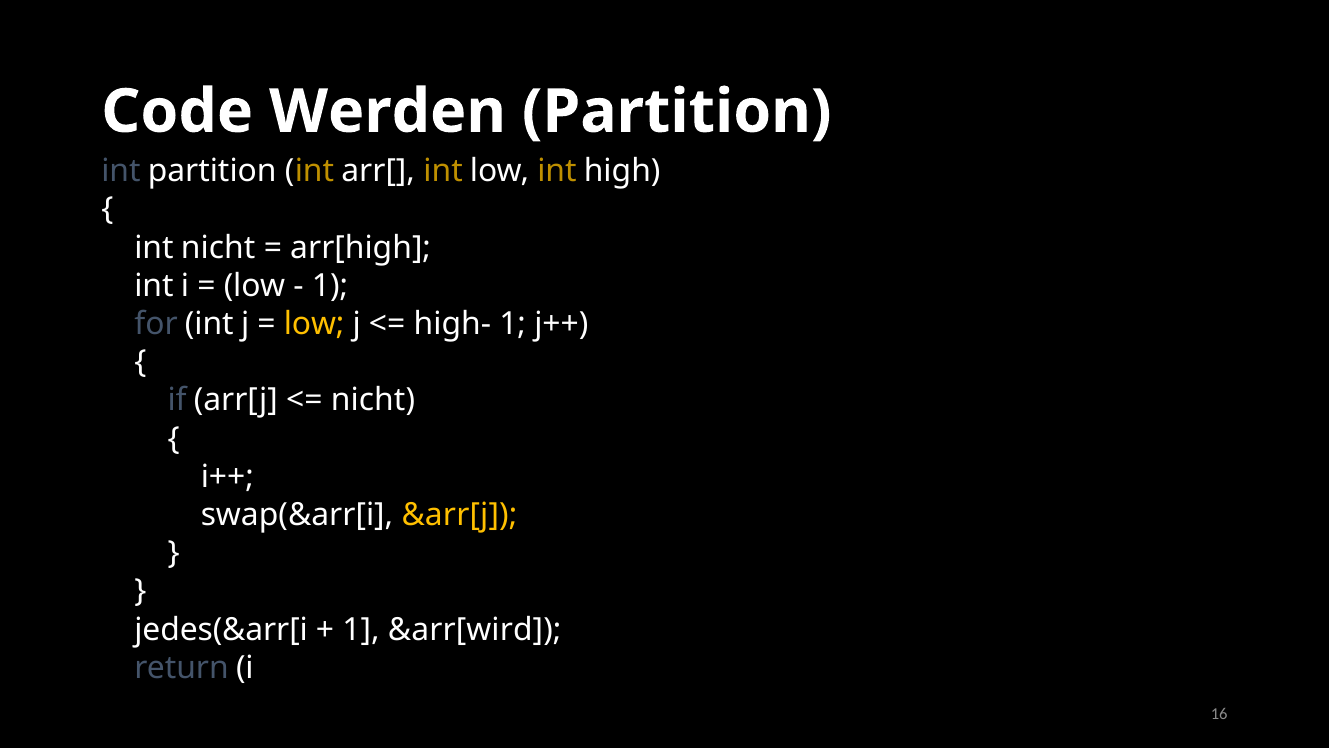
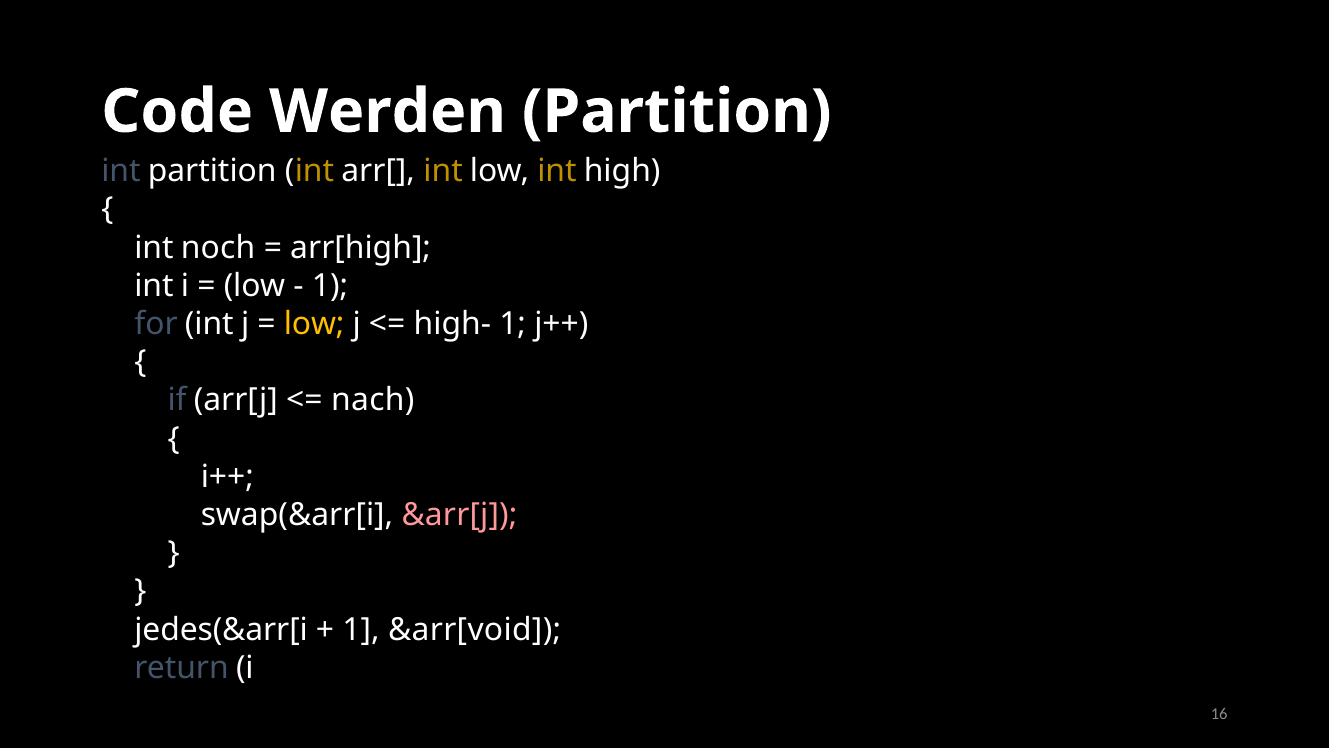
int nicht: nicht -> noch
nicht at (373, 400): nicht -> nach
&arr[j colour: yellow -> pink
&arr[wird: &arr[wird -> &arr[void
